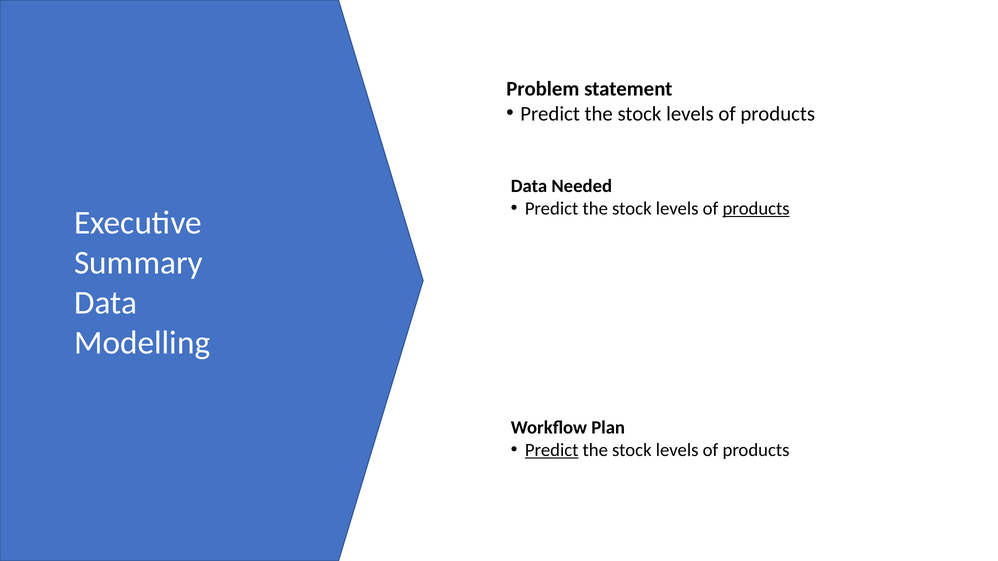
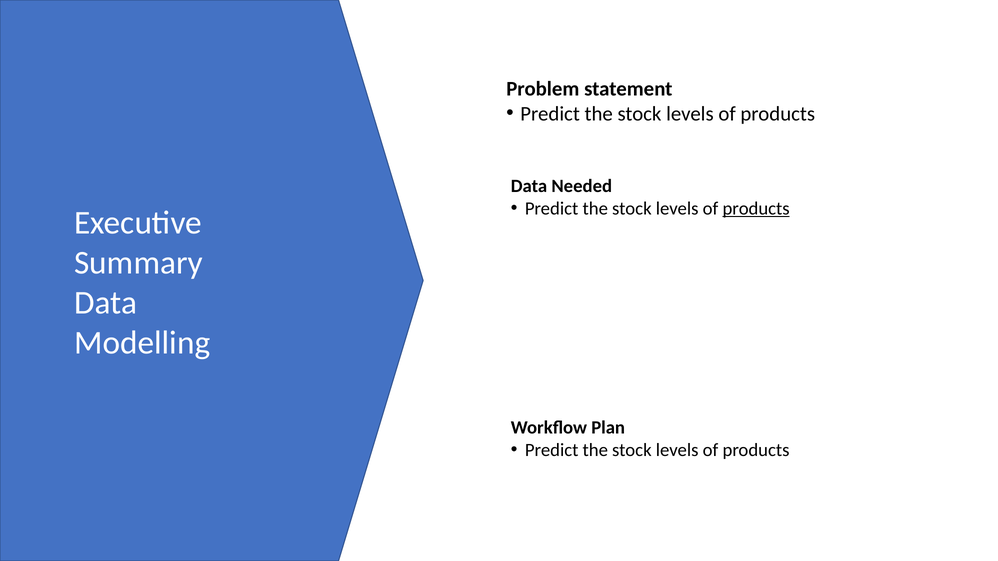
Predict at (552, 450) underline: present -> none
